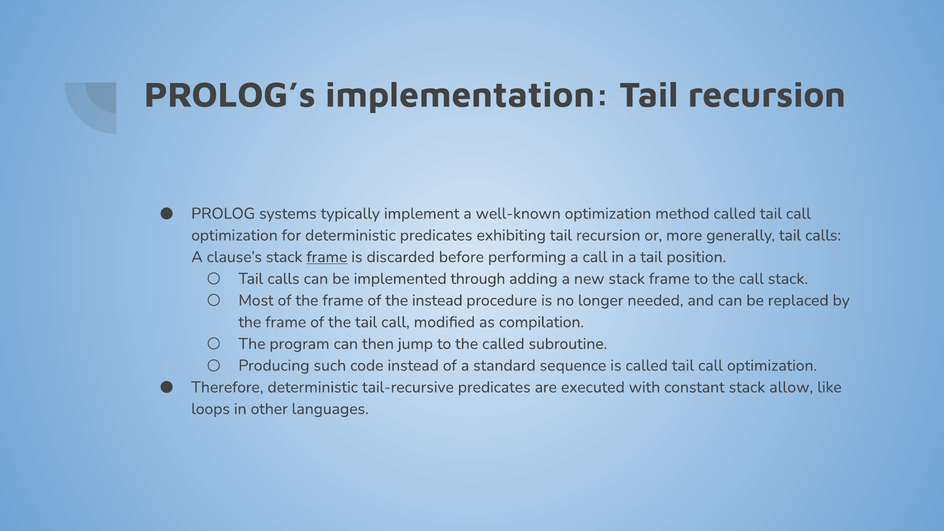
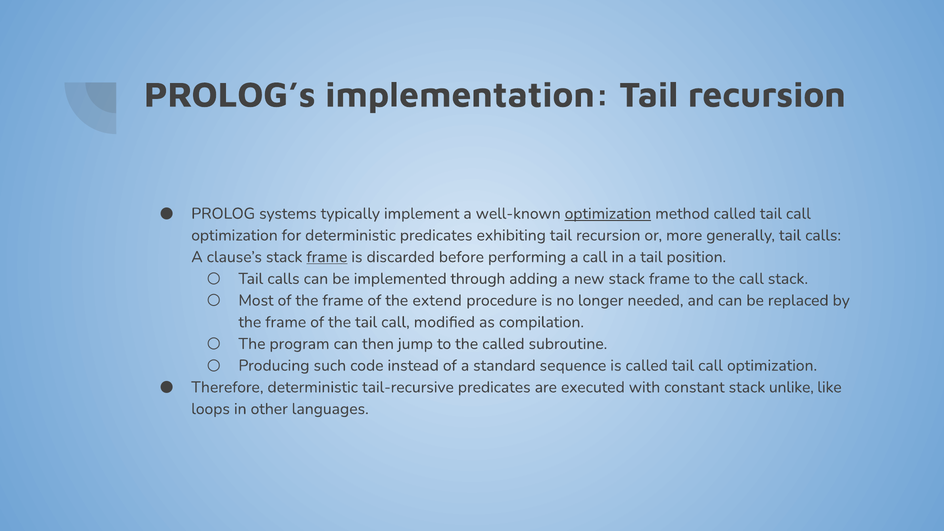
optimization at (608, 214) underline: none -> present
the instead: instead -> extend
allow: allow -> unlike
